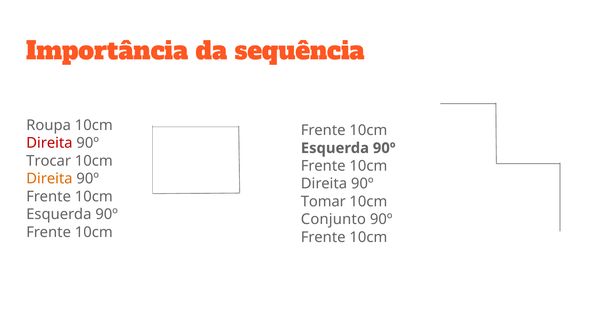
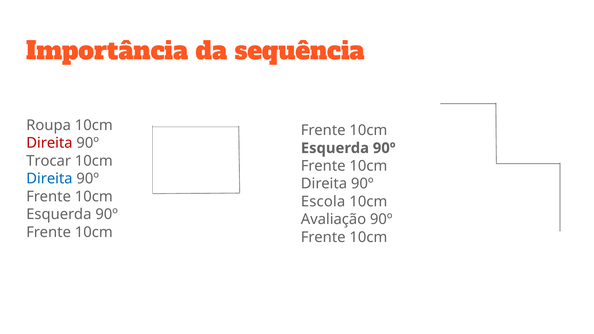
Direita at (49, 179) colour: orange -> blue
Tomar: Tomar -> Escola
Conjunto: Conjunto -> Avaliação
